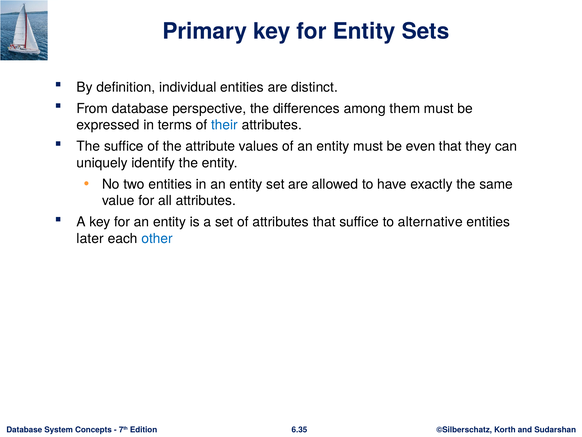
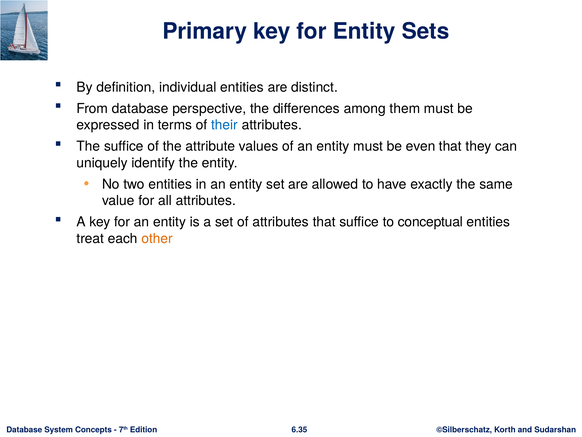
alternative: alternative -> conceptual
later: later -> treat
other colour: blue -> orange
